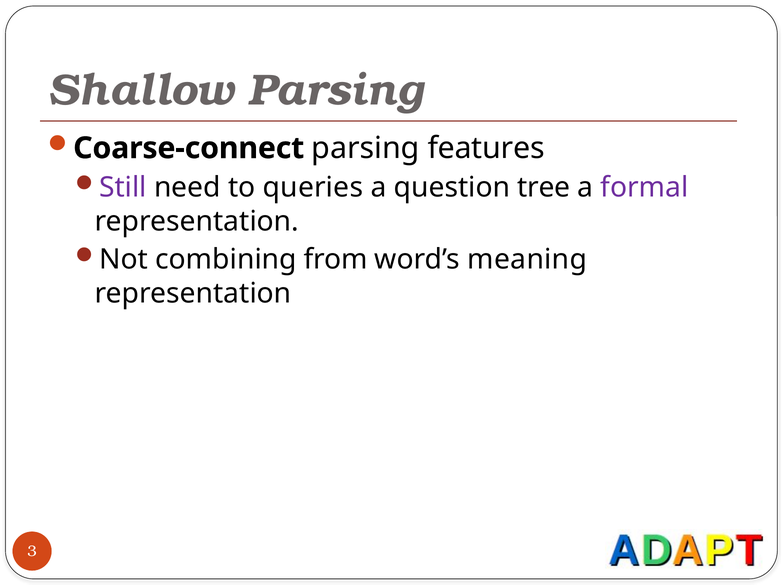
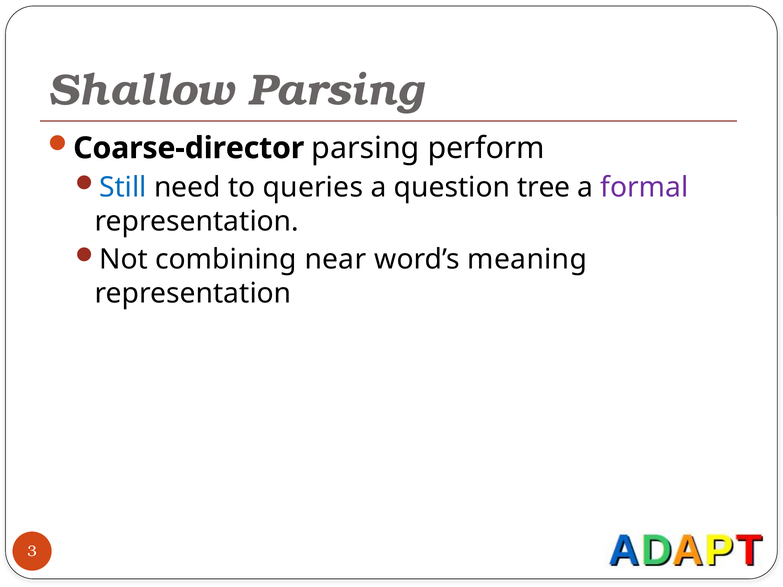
Coarse-connect: Coarse-connect -> Coarse-director
features: features -> perform
Still colour: purple -> blue
from: from -> near
